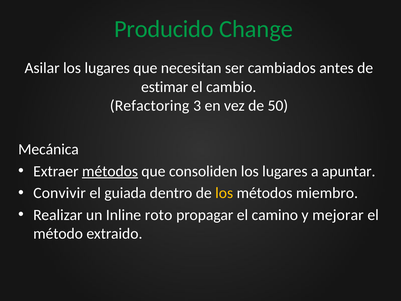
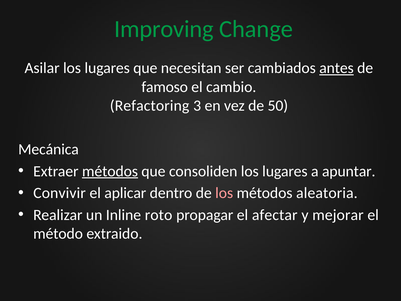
Producido: Producido -> Improving
antes underline: none -> present
estimar: estimar -> famoso
guiada: guiada -> aplicar
los at (224, 193) colour: yellow -> pink
miembro: miembro -> aleatoria
camino: camino -> afectar
